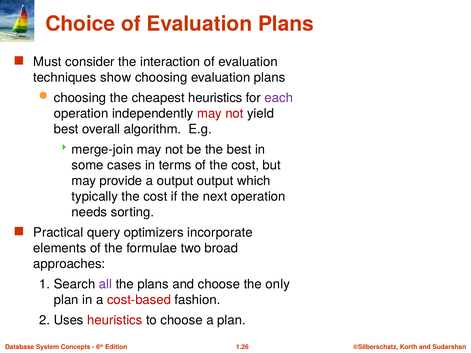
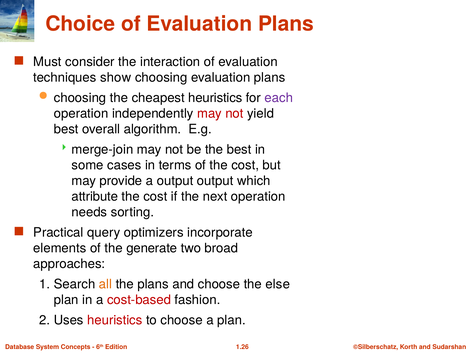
typically: typically -> attribute
formulae: formulae -> generate
all colour: purple -> orange
only: only -> else
